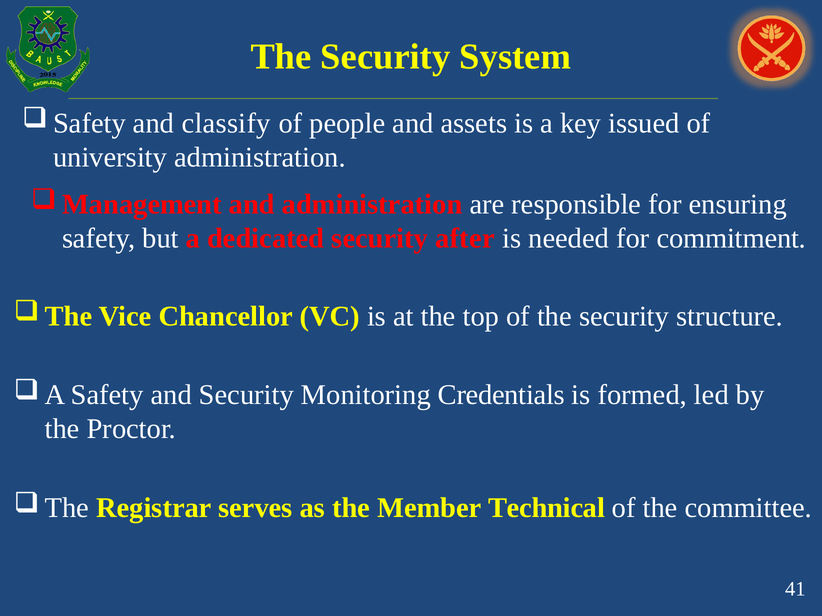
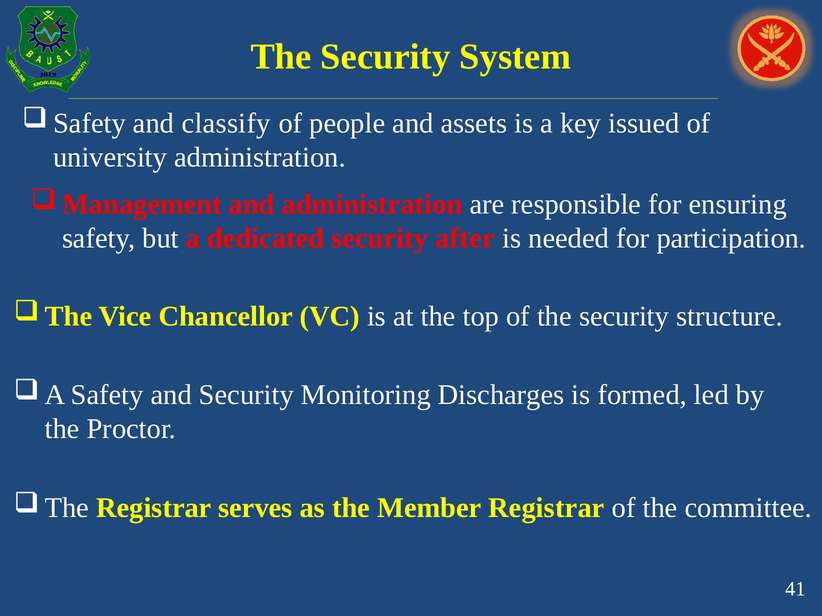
commitment: commitment -> participation
Credentials: Credentials -> Discharges
Member Technical: Technical -> Registrar
